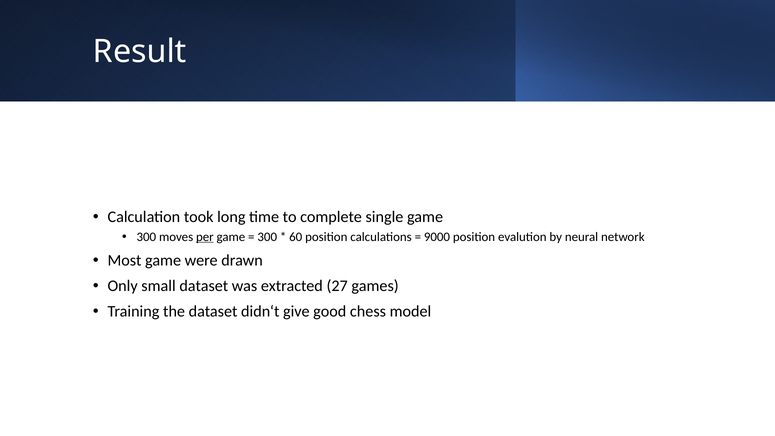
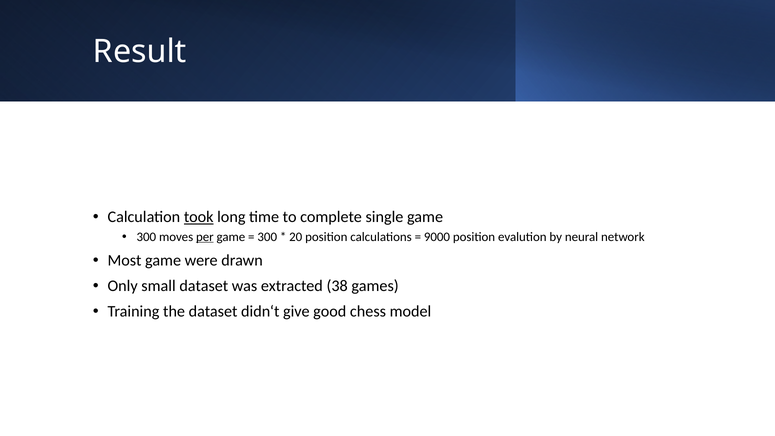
took underline: none -> present
60: 60 -> 20
27: 27 -> 38
